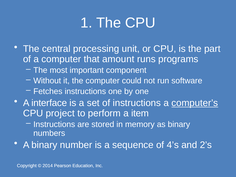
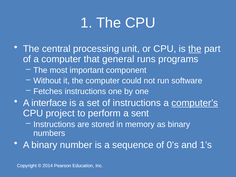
the at (195, 49) underline: none -> present
amount: amount -> general
item: item -> sent
4’s: 4’s -> 0’s
2’s: 2’s -> 1’s
